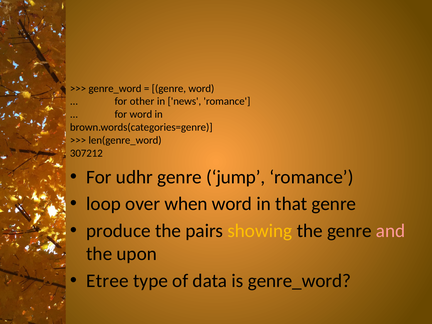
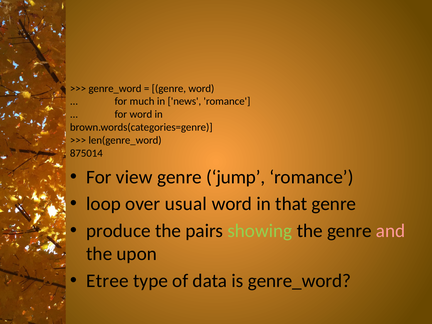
other: other -> much
307212: 307212 -> 875014
udhr: udhr -> view
when: when -> usual
showing colour: yellow -> light green
